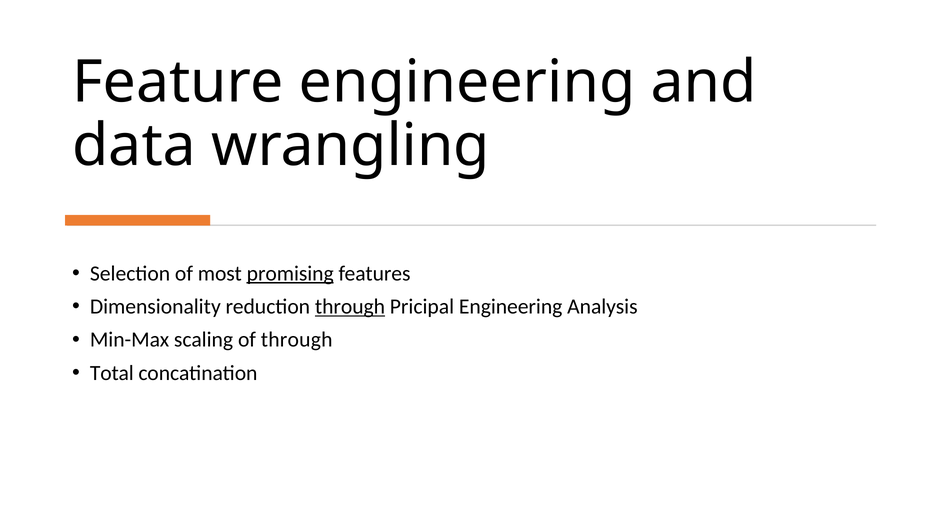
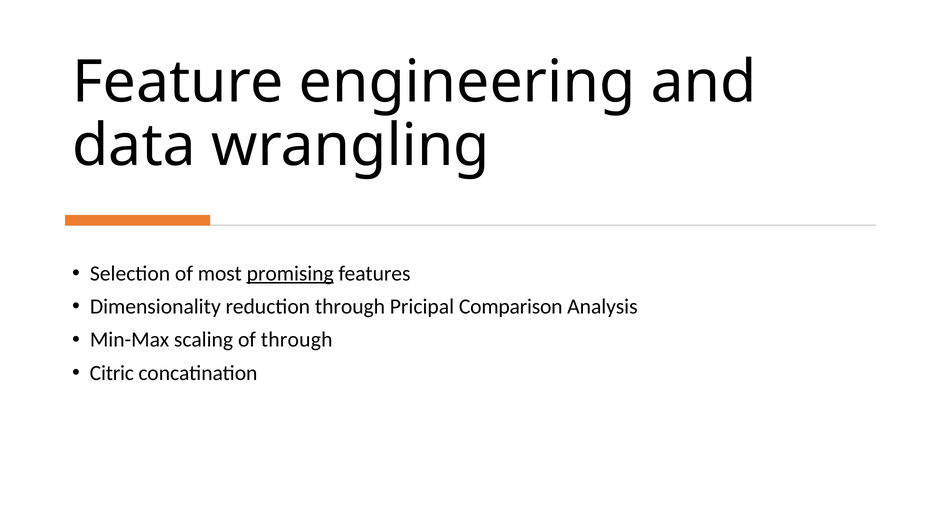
through at (350, 307) underline: present -> none
Pricipal Engineering: Engineering -> Comparison
Total: Total -> Citric
